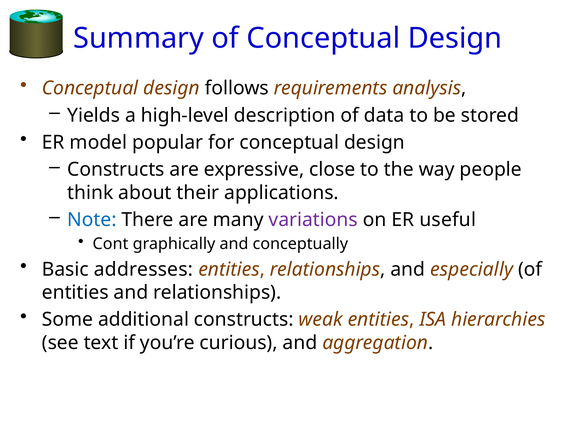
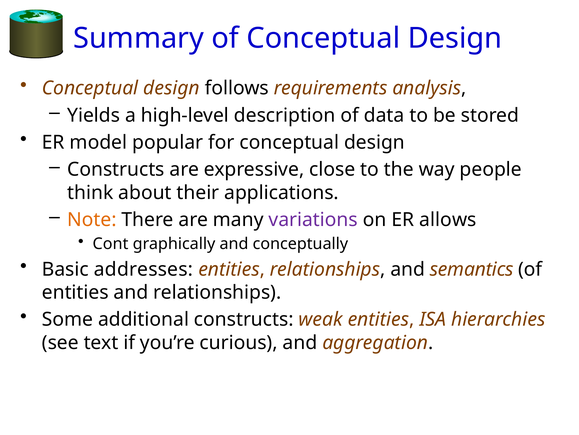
Note colour: blue -> orange
useful: useful -> allows
especially: especially -> semantics
